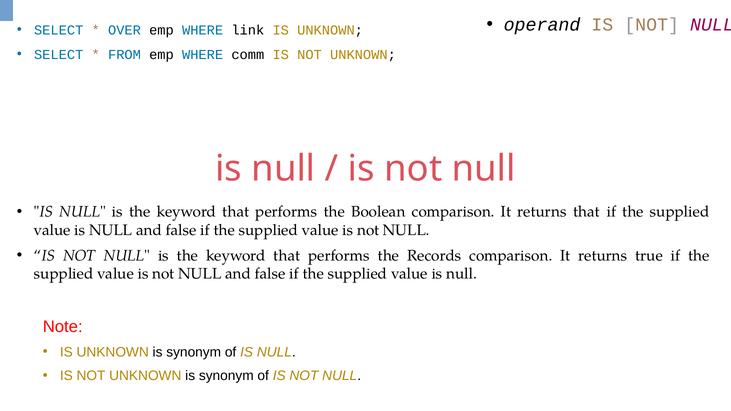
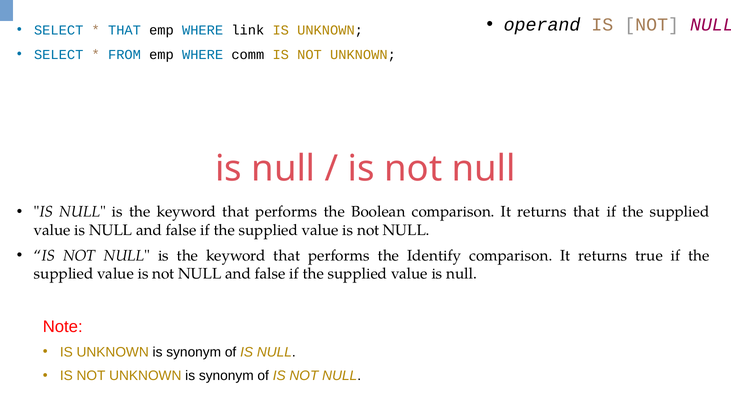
OVER at (124, 30): OVER -> THAT
Records: Records -> Identify
